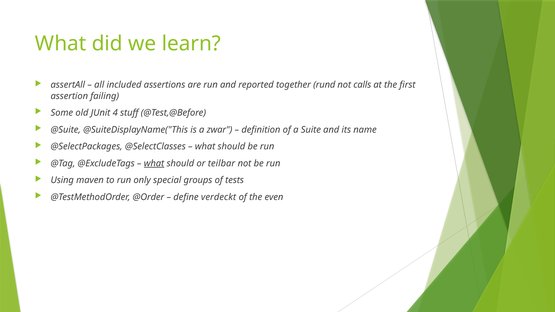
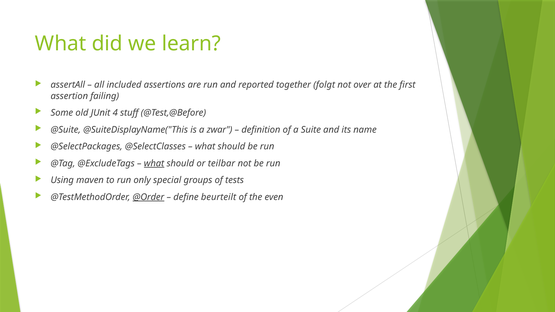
rund: rund -> folgt
calls: calls -> over
@Order underline: none -> present
verdeckt: verdeckt -> beurteilt
